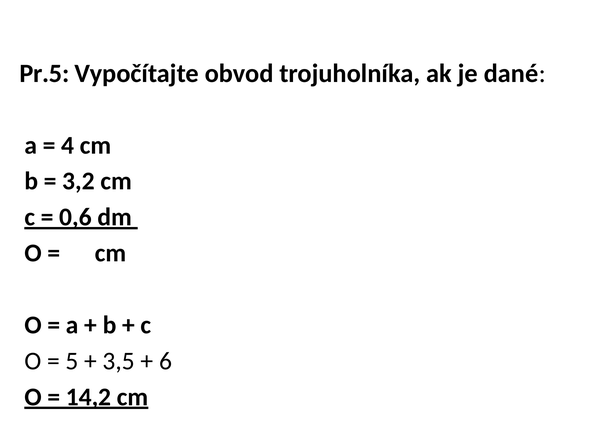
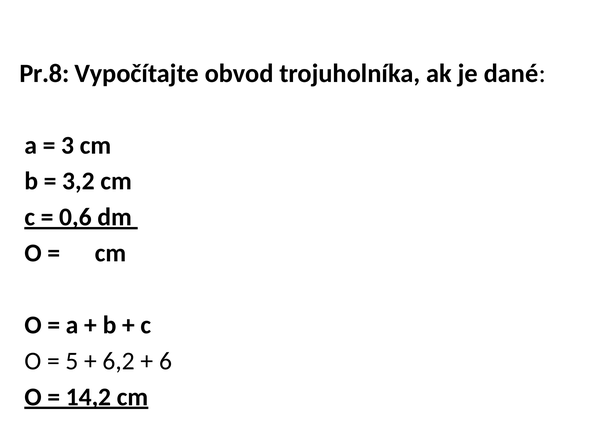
Pr.5: Pr.5 -> Pr.8
4: 4 -> 3
3,5: 3,5 -> 6,2
